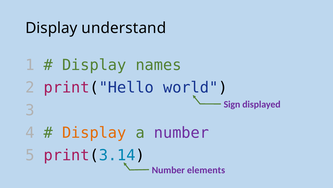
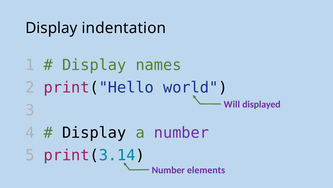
understand: understand -> indentation
Sign: Sign -> Will
Display at (94, 132) colour: orange -> black
